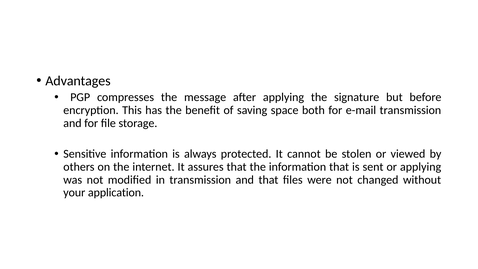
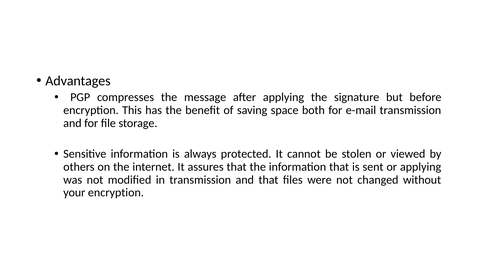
your application: application -> encryption
